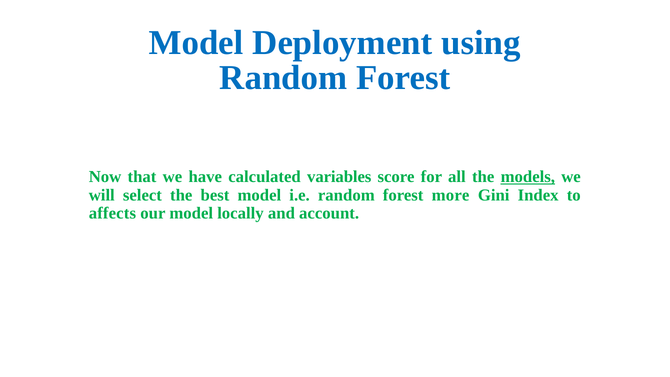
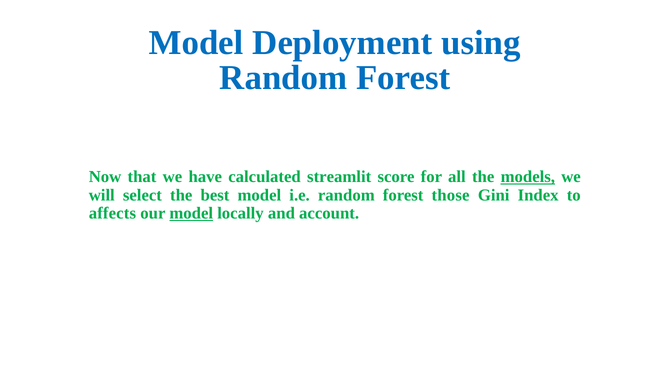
variables: variables -> streamlit
more: more -> those
model at (191, 213) underline: none -> present
